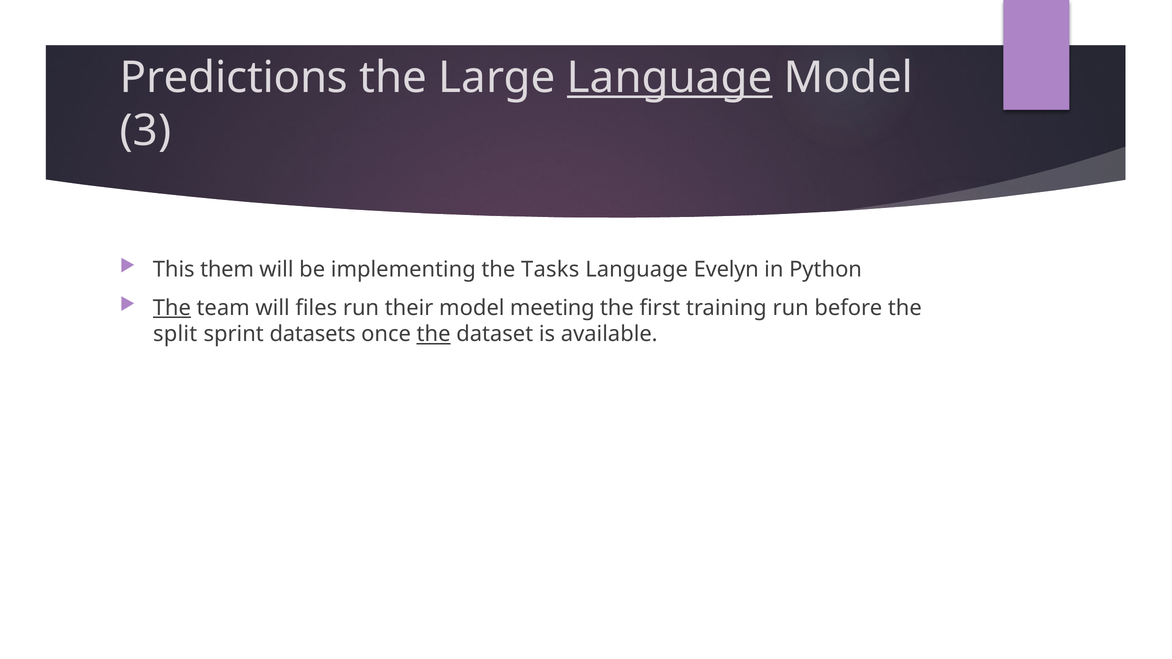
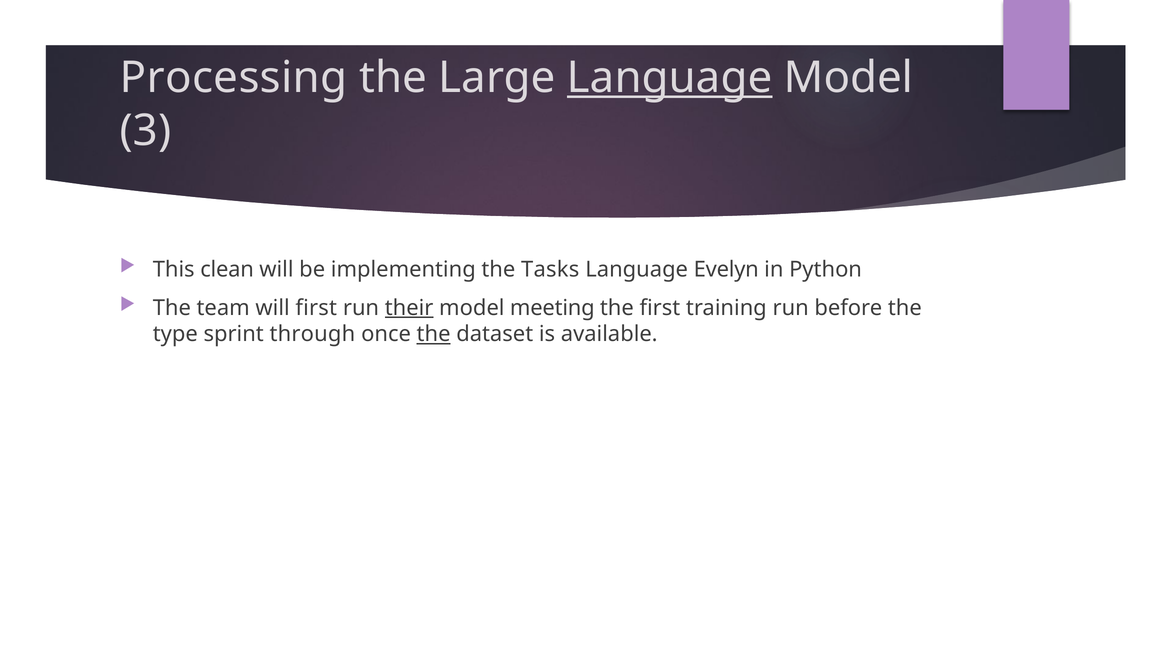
Predictions: Predictions -> Processing
them: them -> clean
The at (172, 308) underline: present -> none
will files: files -> first
their underline: none -> present
split: split -> type
datasets: datasets -> through
